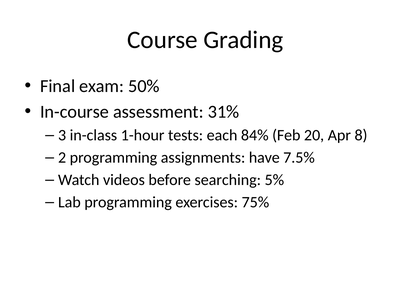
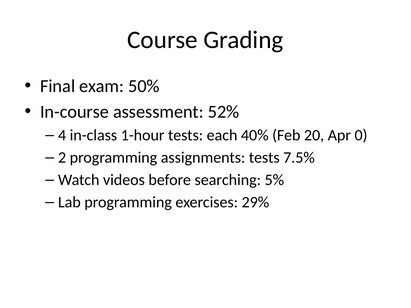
31%: 31% -> 52%
3: 3 -> 4
84%: 84% -> 40%
8: 8 -> 0
assignments have: have -> tests
75%: 75% -> 29%
